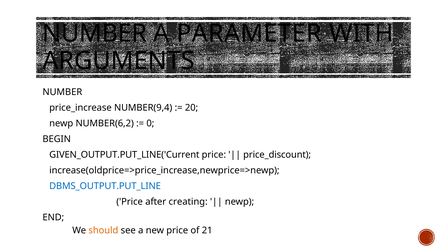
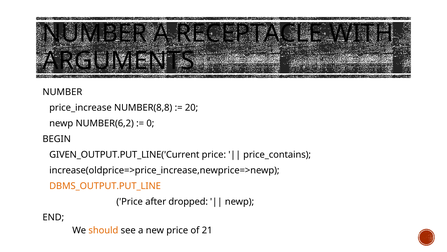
PARAMETER: PARAMETER -> RECEPTACLE
NUMBER(9,4: NUMBER(9,4 -> NUMBER(8,8
price_discount: price_discount -> price_contains
DBMS_OUTPUT.PUT_LINE colour: blue -> orange
creating: creating -> dropped
